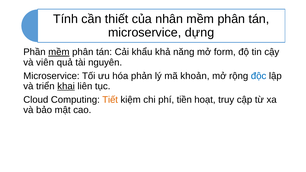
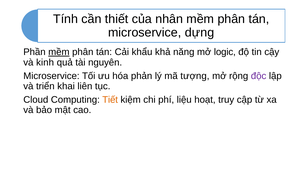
form: form -> logic
viên: viên -> kinh
khoản: khoản -> tượng
độc colour: blue -> purple
khai underline: present -> none
tiền: tiền -> liệu
